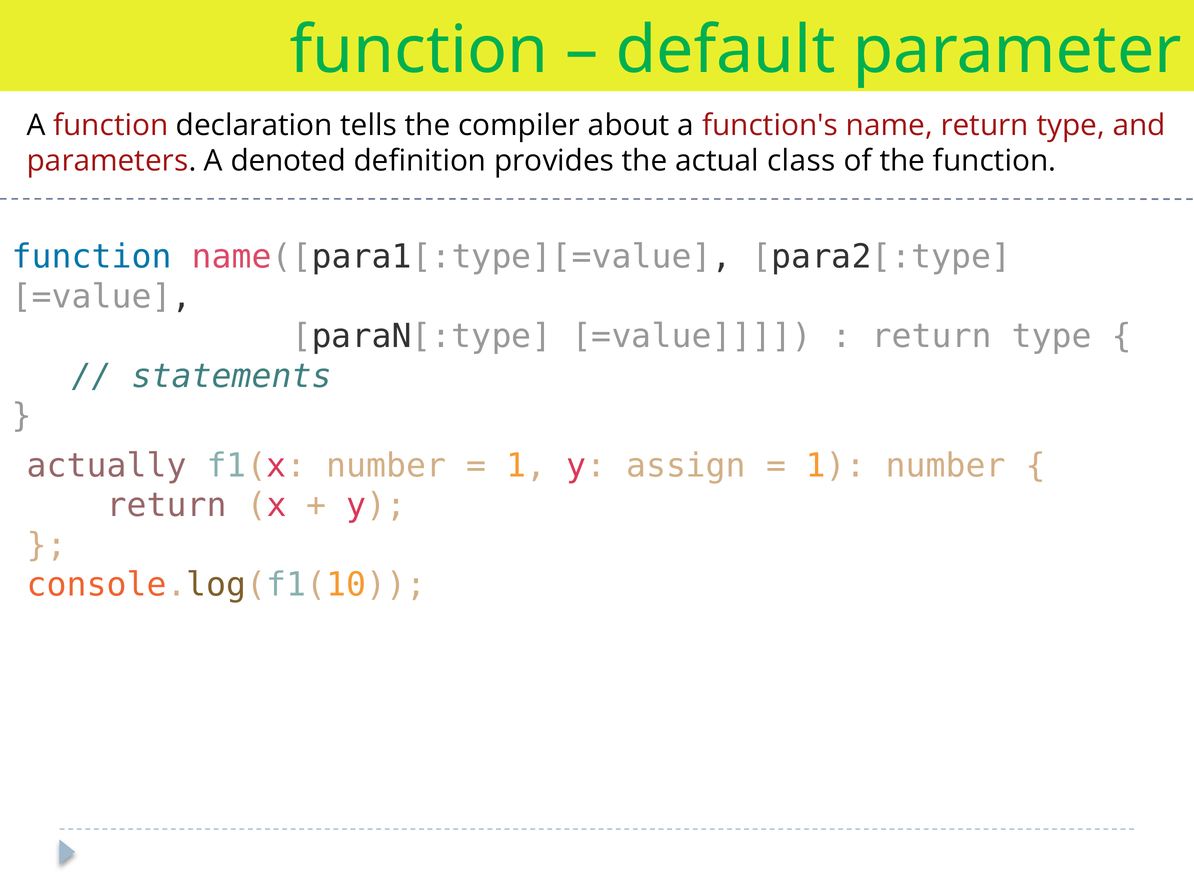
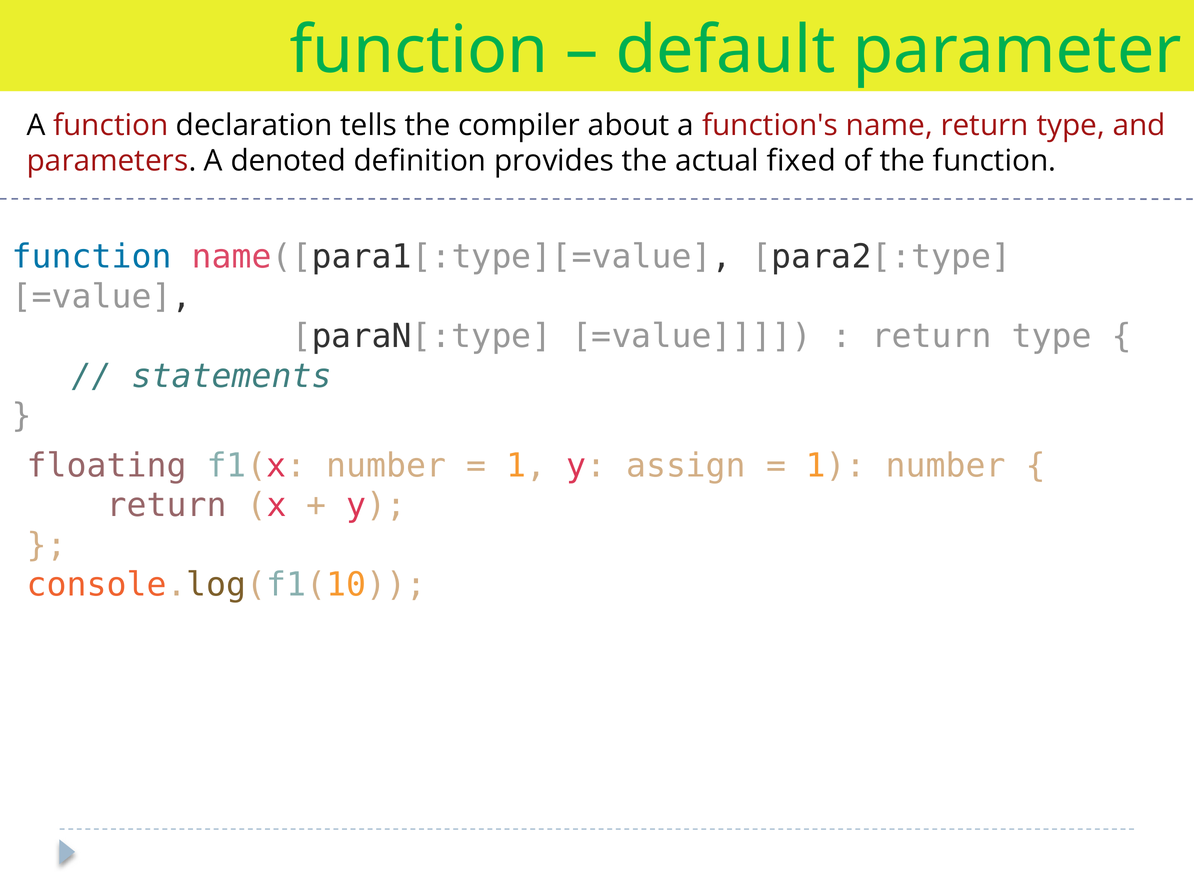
class: class -> fixed
actually: actually -> floating
